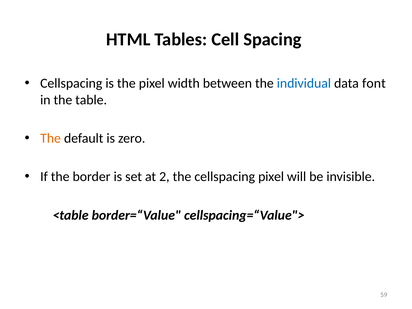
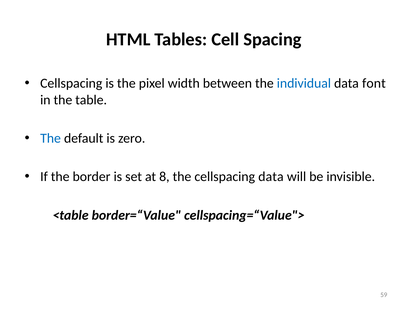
The at (51, 138) colour: orange -> blue
2: 2 -> 8
cellspacing pixel: pixel -> data
